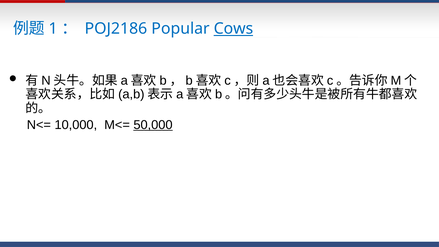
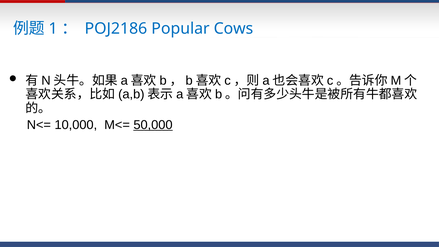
Cows underline: present -> none
